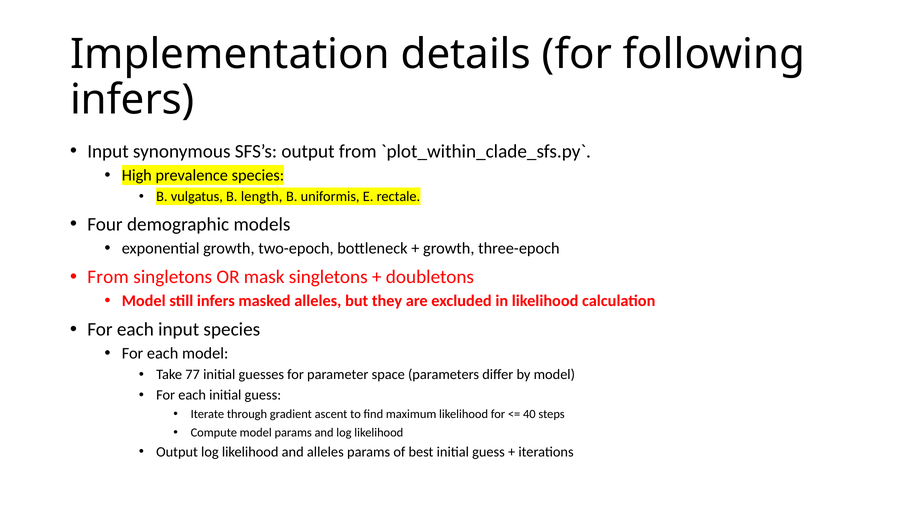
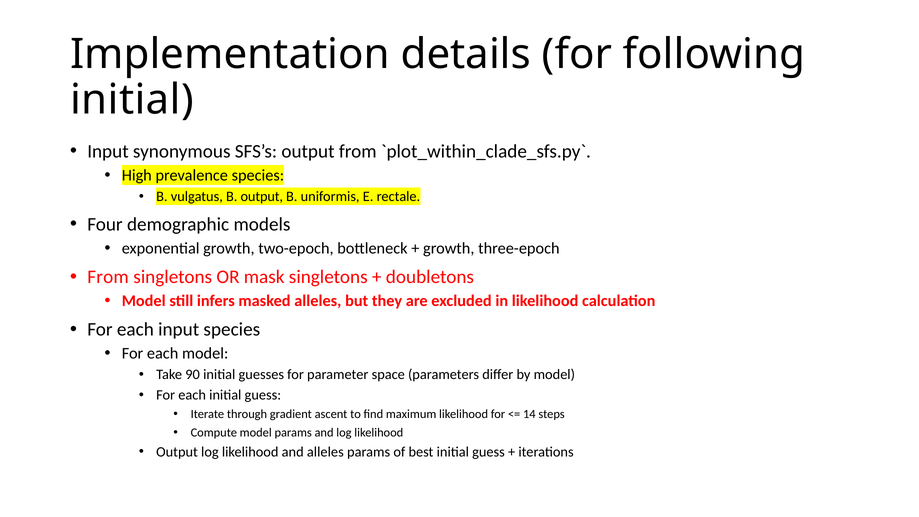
infers at (132, 100): infers -> initial
B length: length -> output
77: 77 -> 90
40: 40 -> 14
